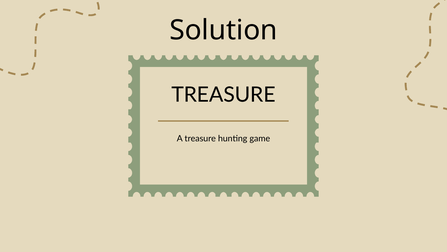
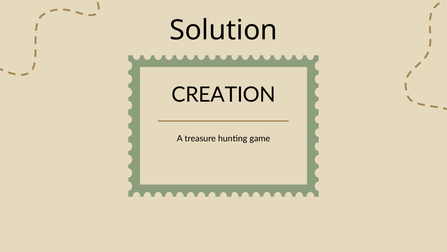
TREASURE at (223, 95): TREASURE -> CREATION
